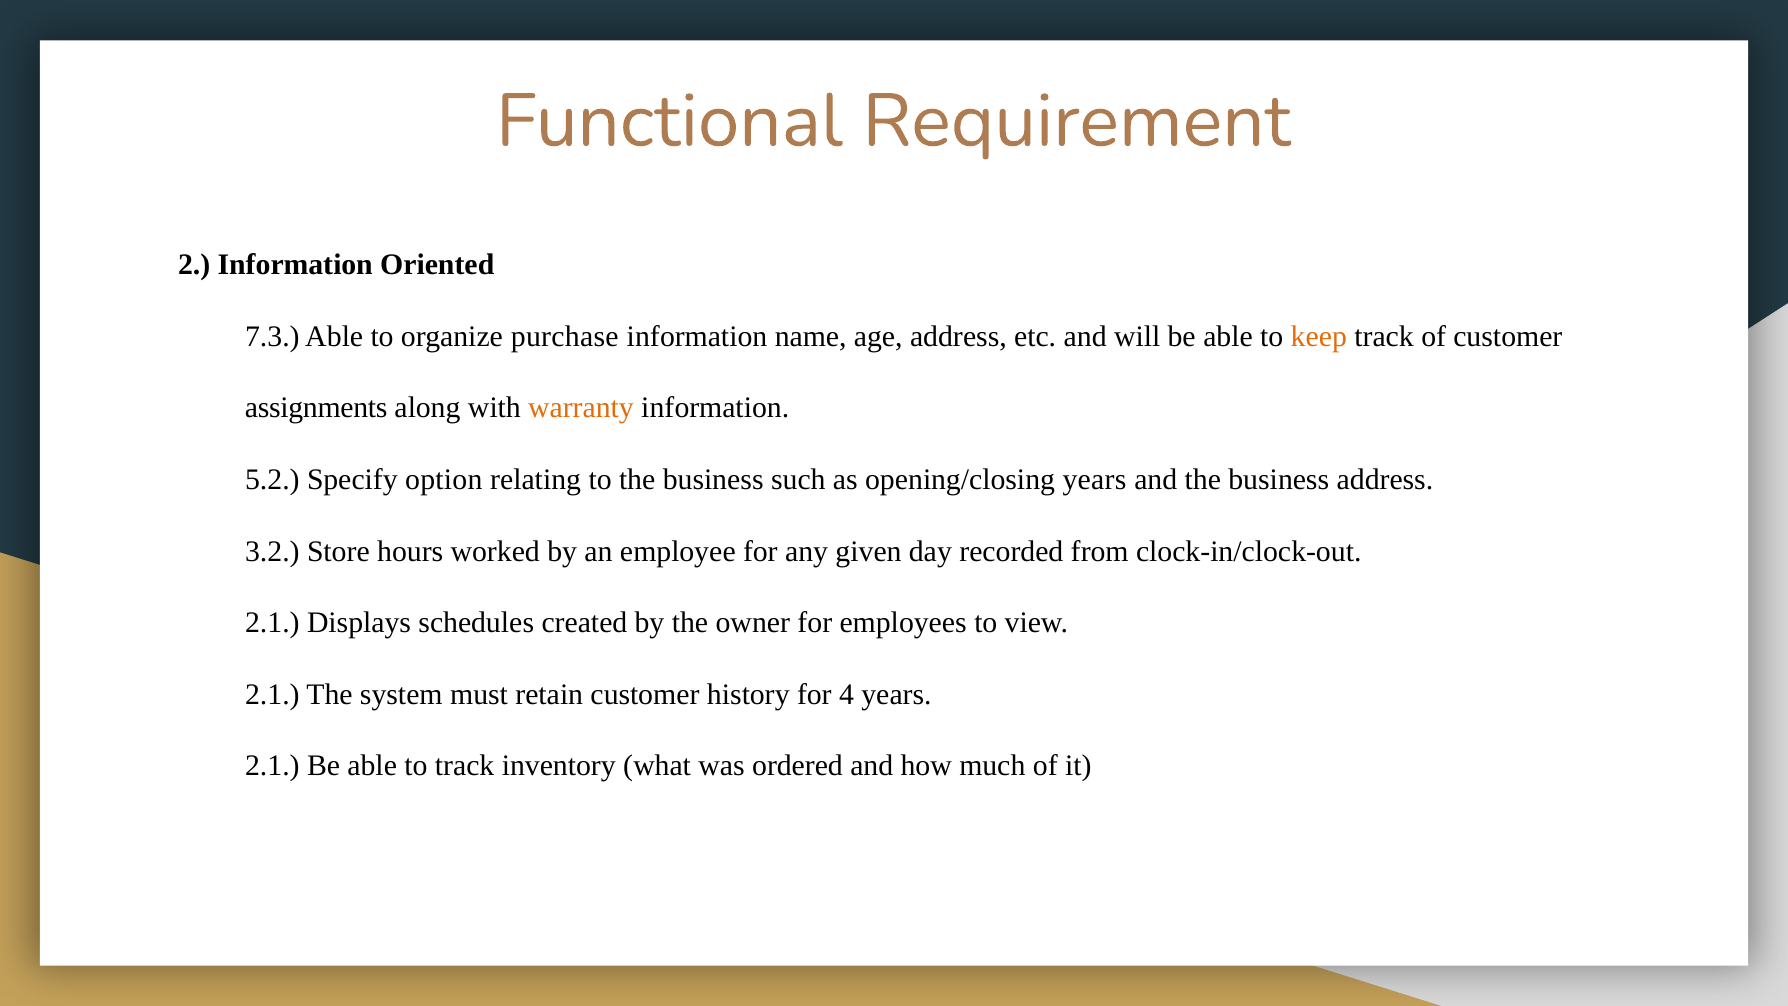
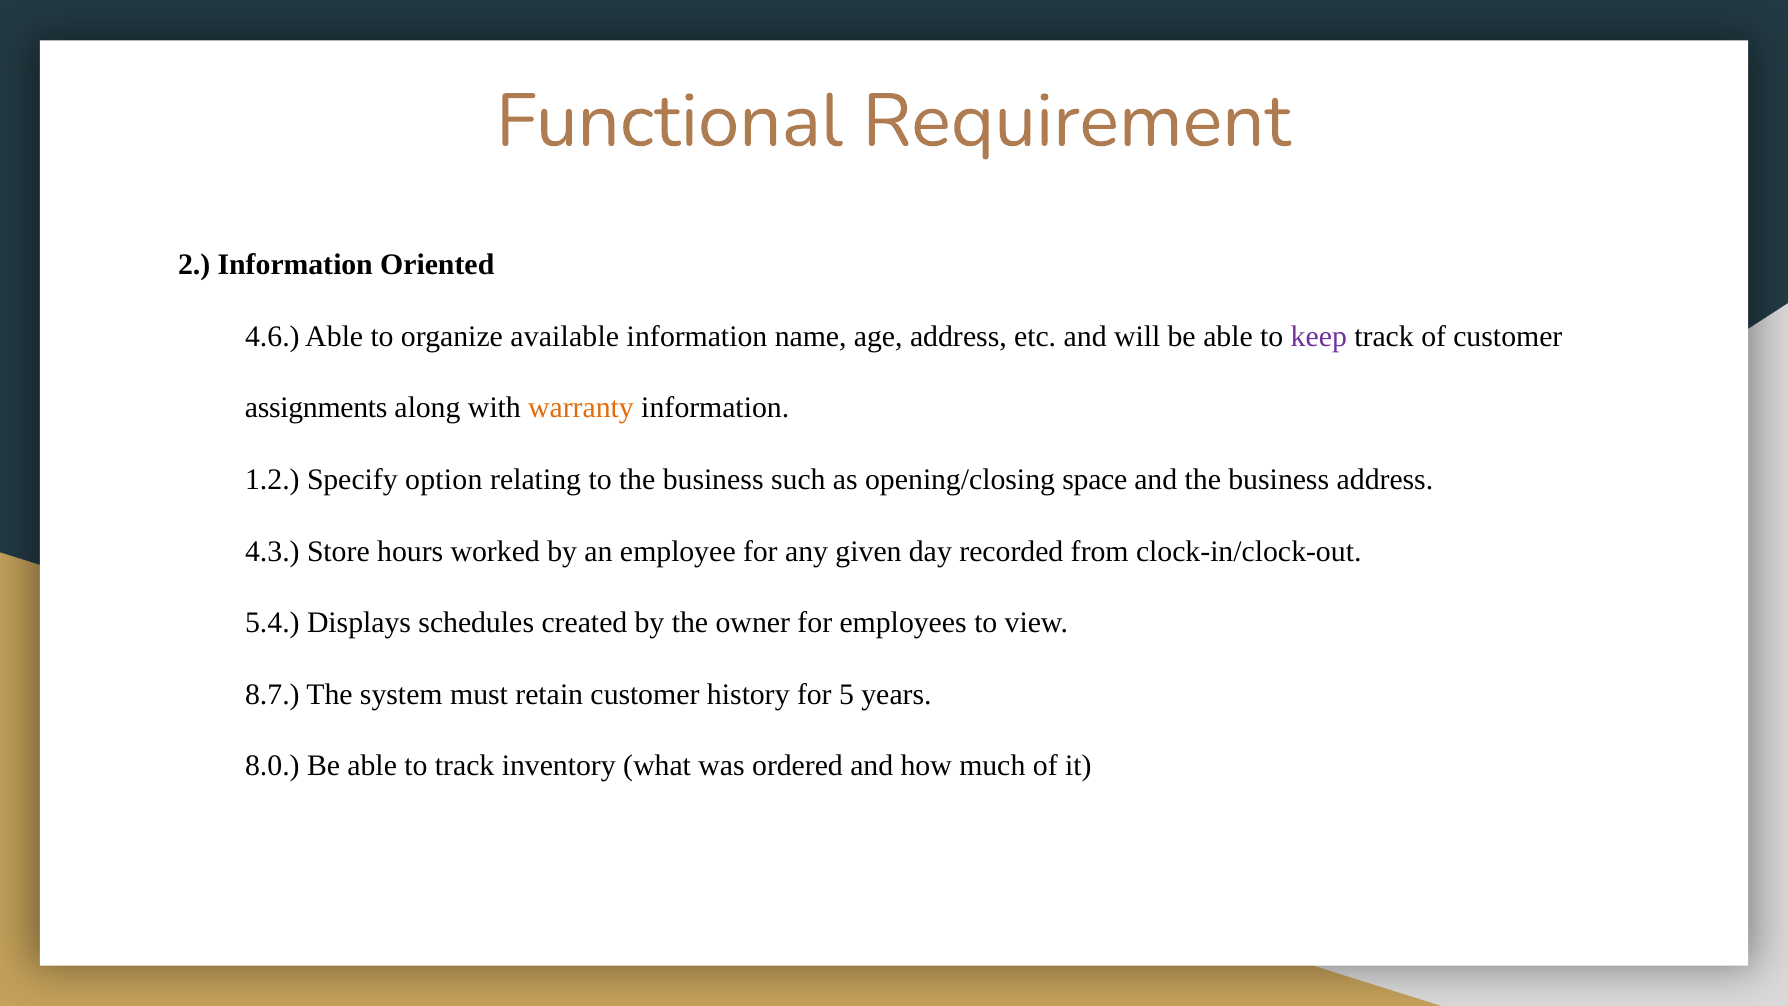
7.3: 7.3 -> 4.6
purchase: purchase -> available
keep colour: orange -> purple
5.2: 5.2 -> 1.2
opening/closing years: years -> space
3.2: 3.2 -> 4.3
2.1 at (272, 623): 2.1 -> 5.4
2.1 at (272, 694): 2.1 -> 8.7
4: 4 -> 5
2.1 at (272, 766): 2.1 -> 8.0
